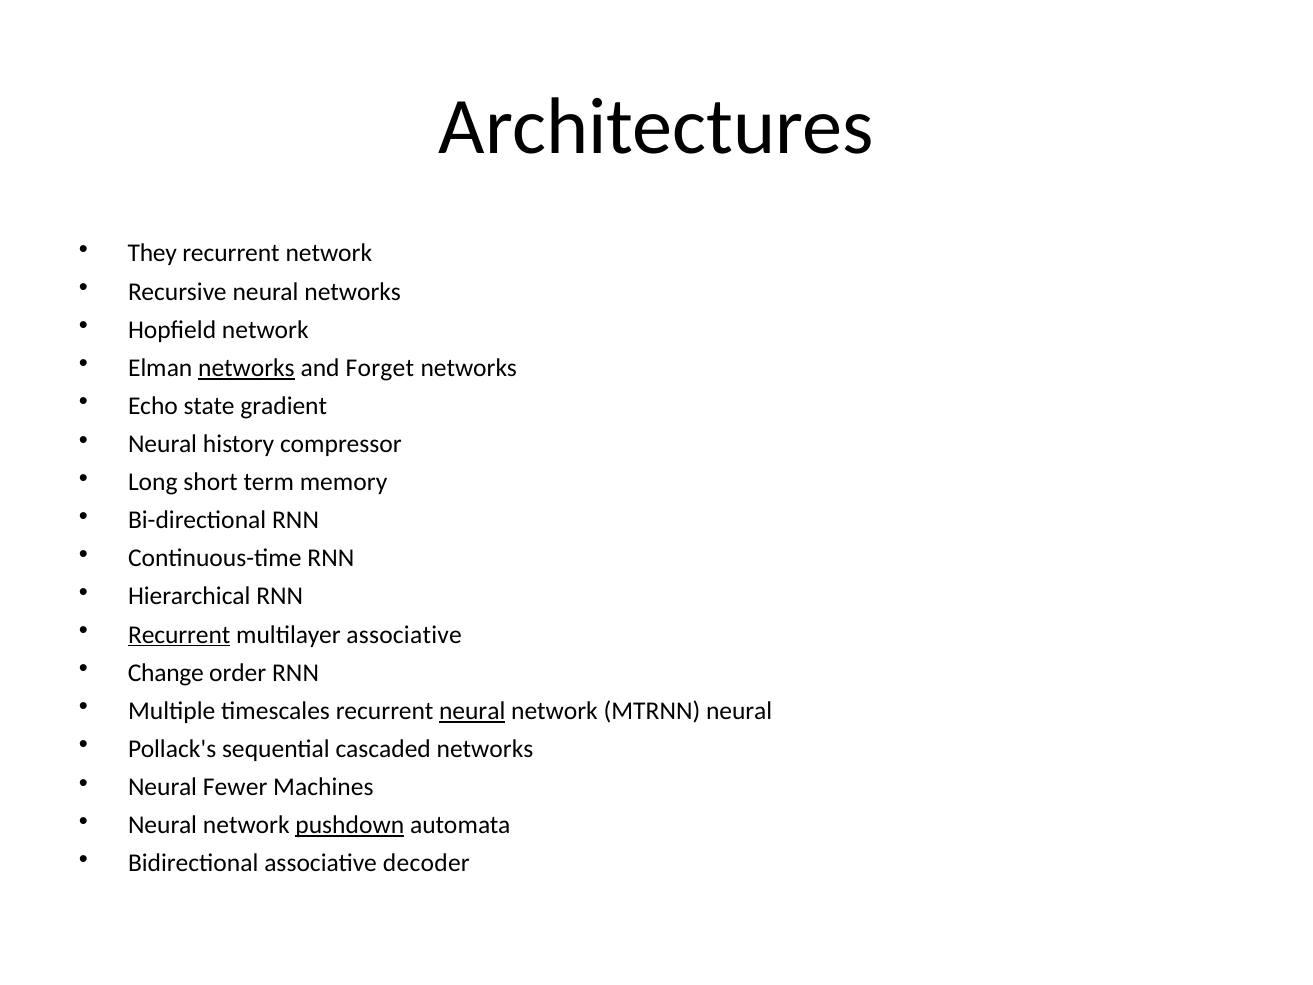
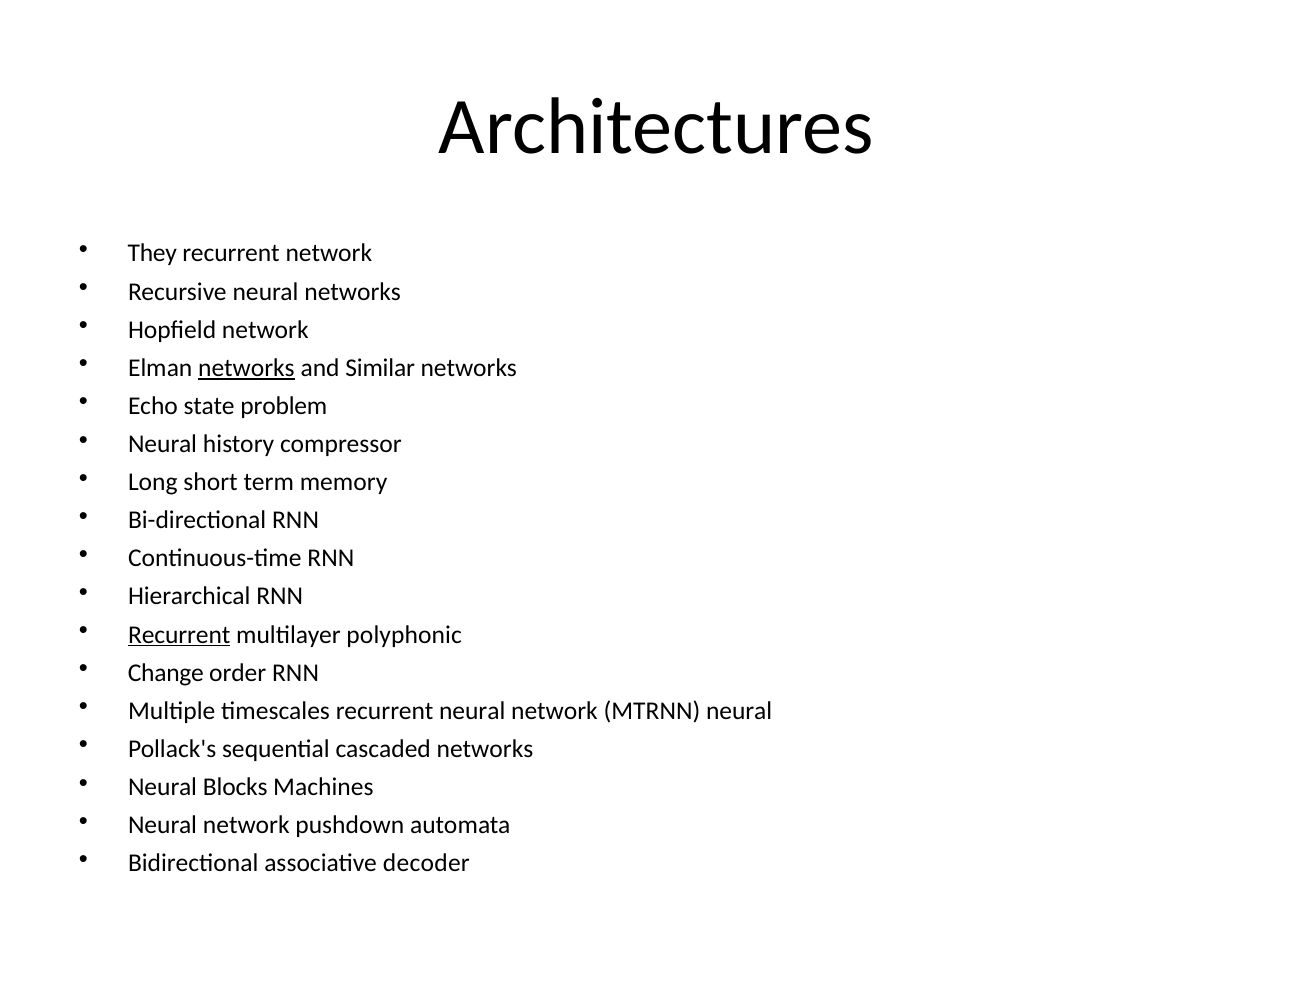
Forget: Forget -> Similar
gradient: gradient -> problem
multilayer associative: associative -> polyphonic
neural at (472, 711) underline: present -> none
Fewer: Fewer -> Blocks
pushdown underline: present -> none
